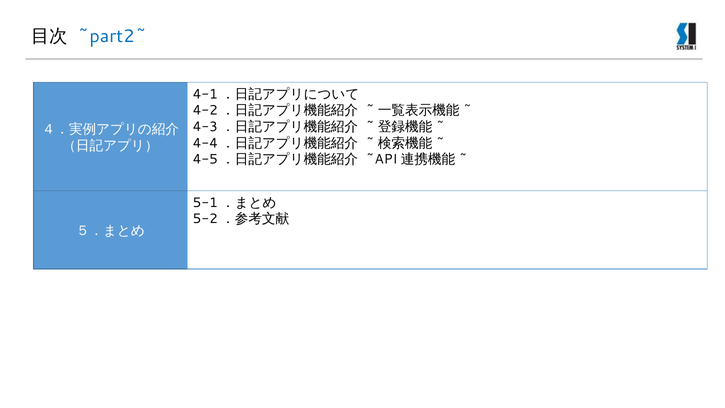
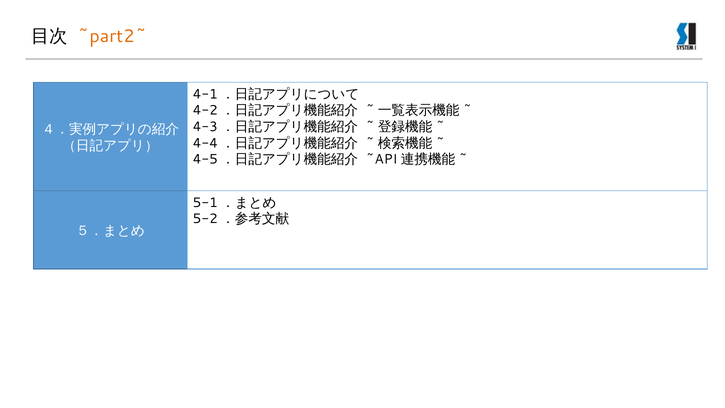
~part2~ colour: blue -> orange
